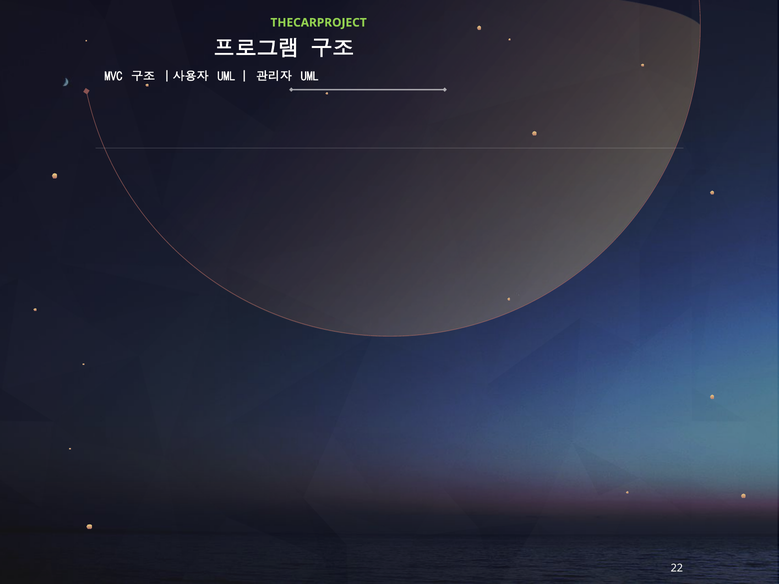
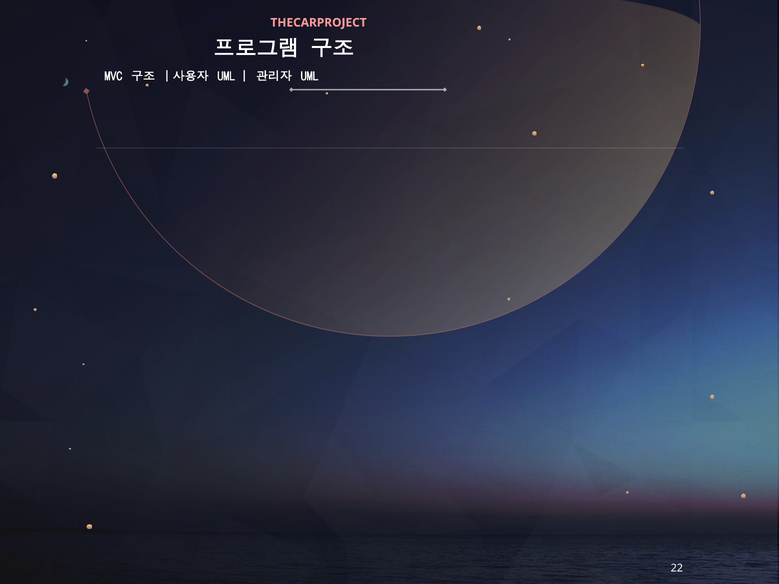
THECARPROJECT colour: light green -> pink
